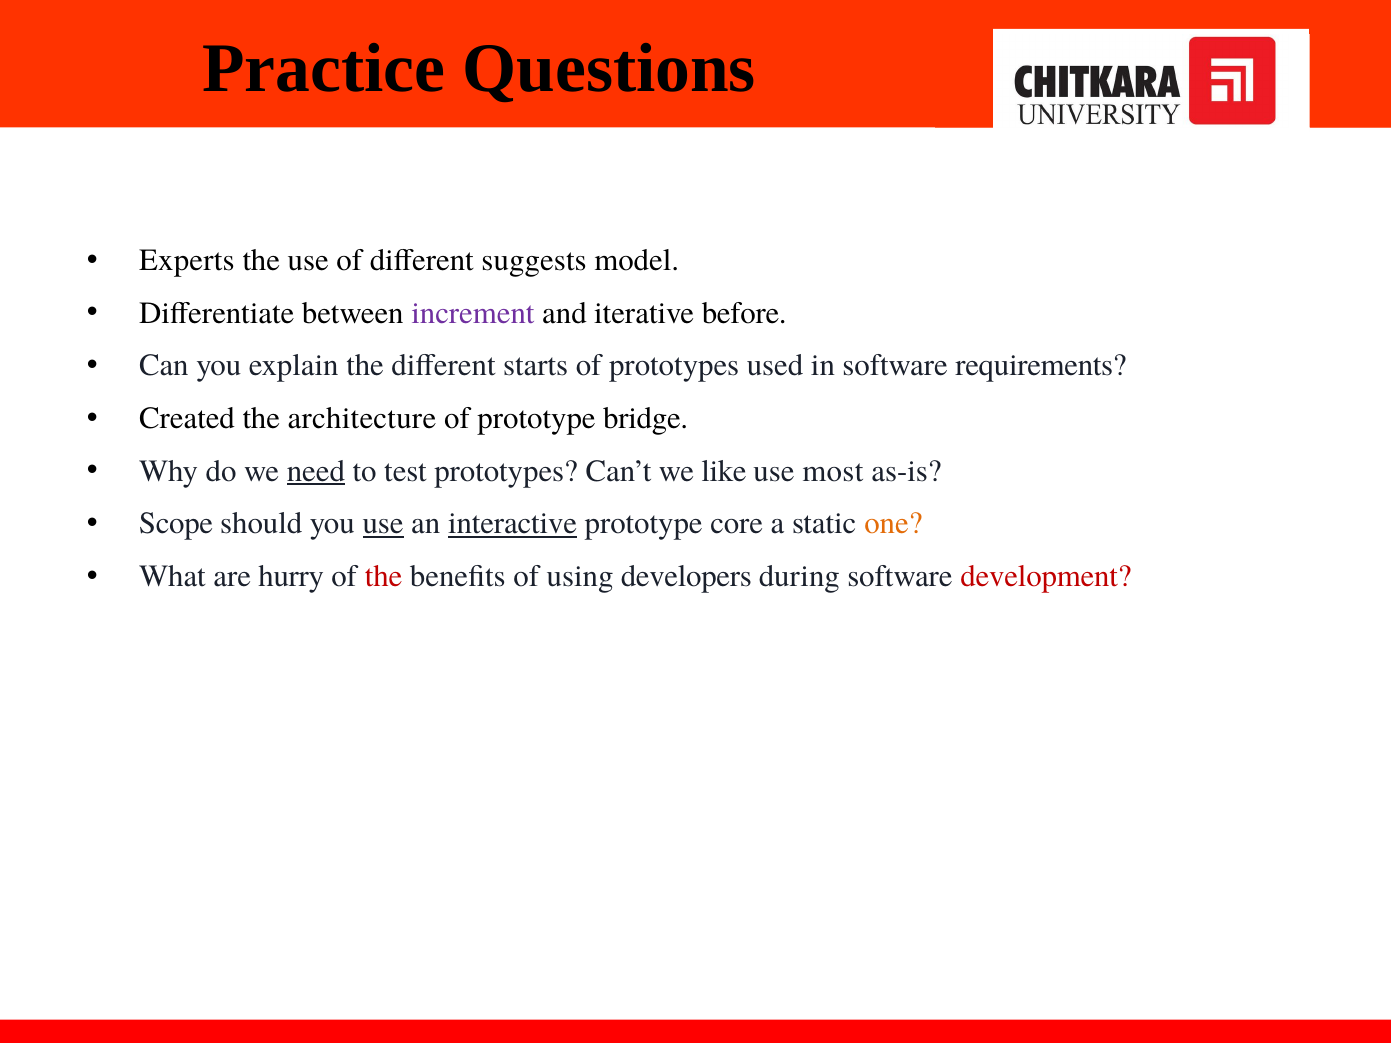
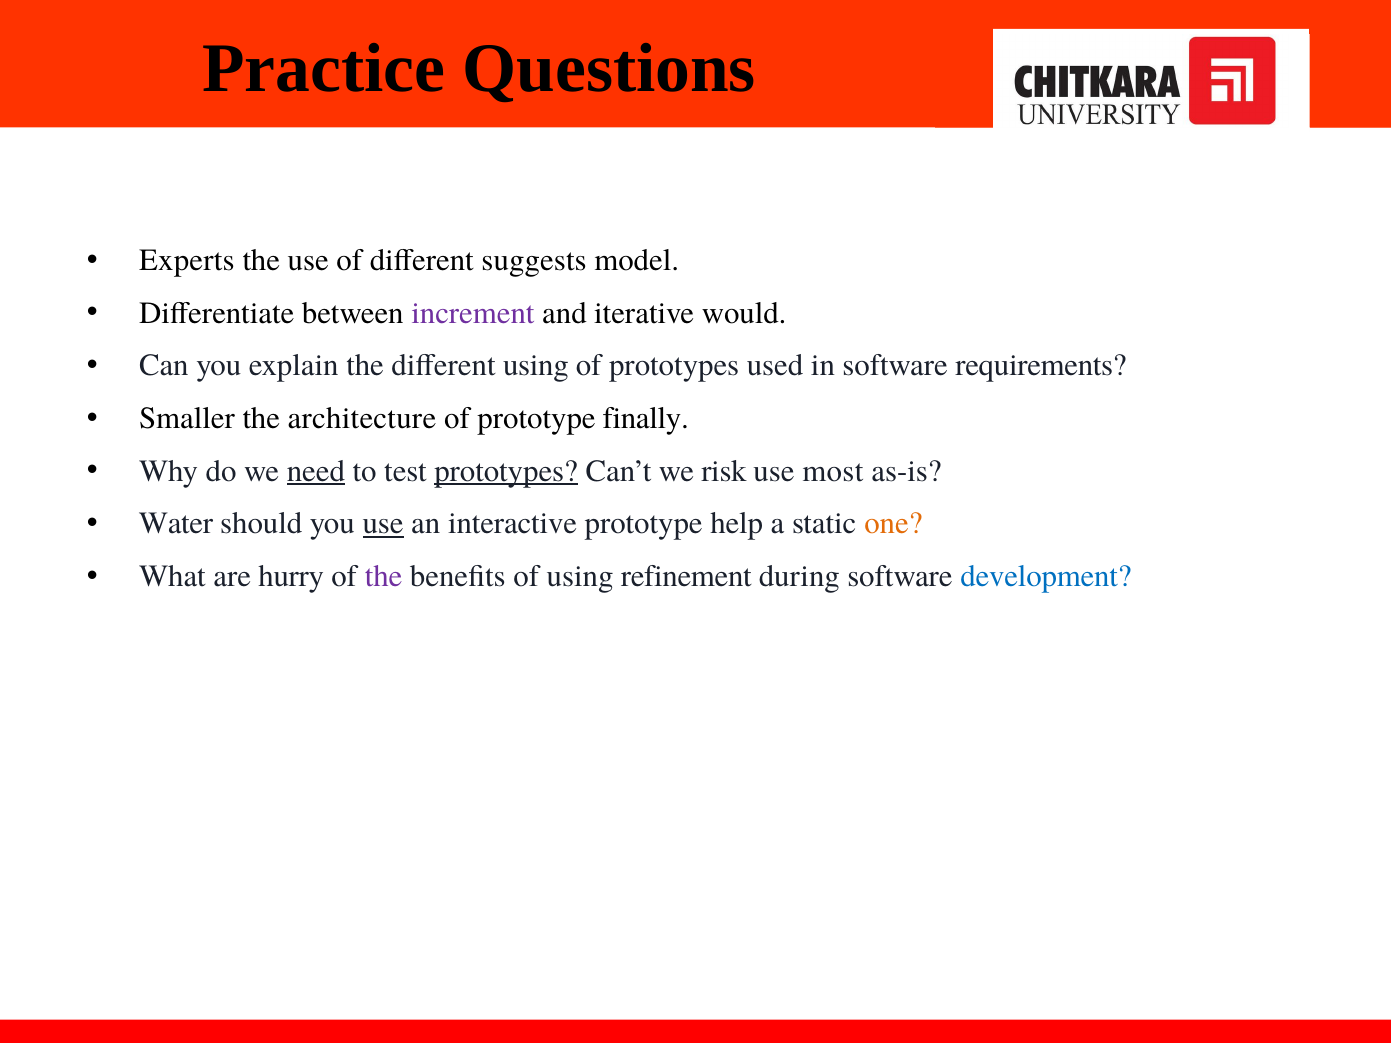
before: before -> would
different starts: starts -> using
Created: Created -> Smaller
bridge: bridge -> finally
prototypes at (506, 471) underline: none -> present
like: like -> risk
Scope: Scope -> Water
interactive underline: present -> none
core: core -> help
the at (384, 576) colour: red -> purple
developers: developers -> refinement
development colour: red -> blue
